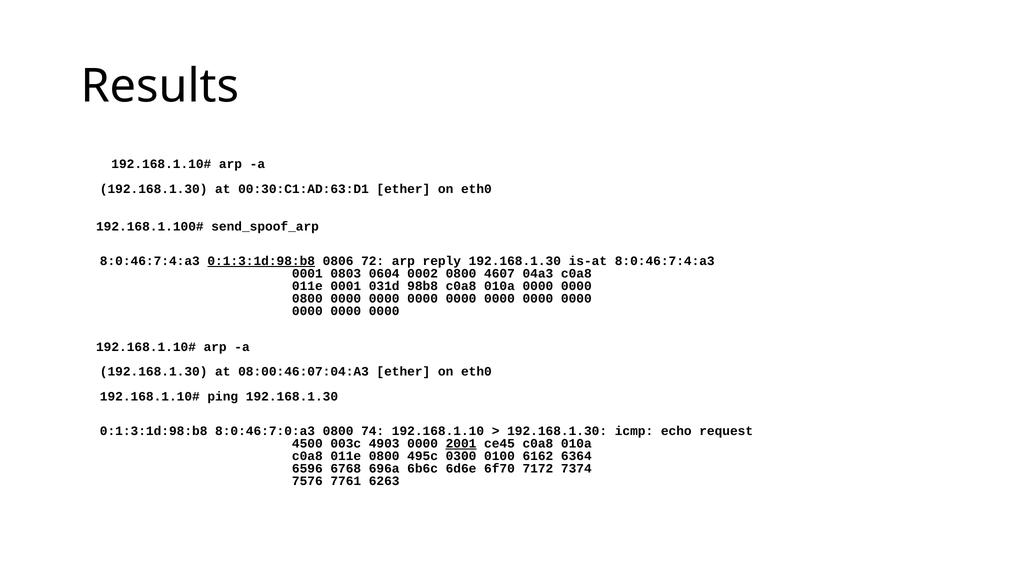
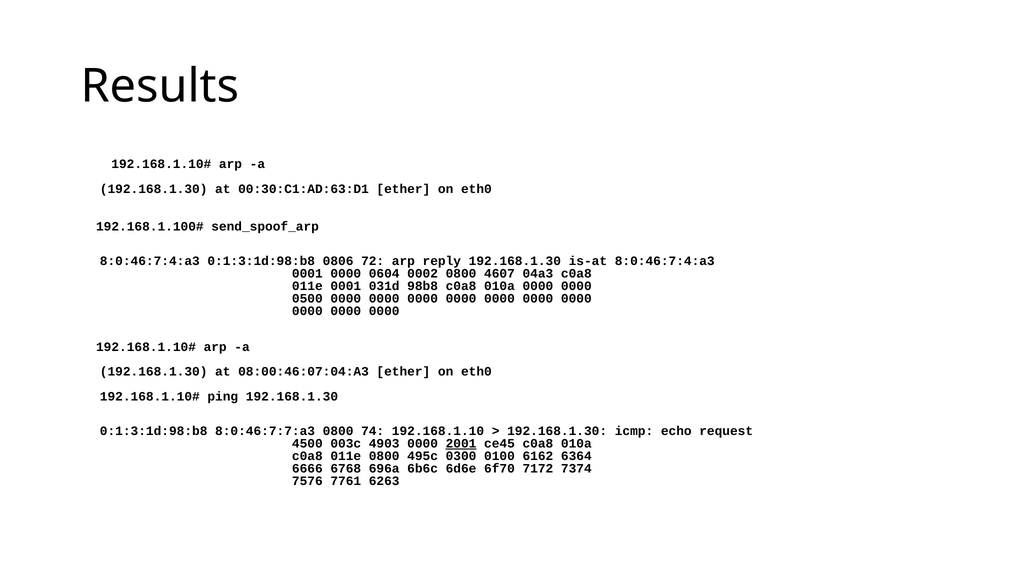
0:1:3:1d:98:b8 at (261, 261) underline: present -> none
0001 0803: 0803 -> 0000
0800 at (307, 298): 0800 -> 0500
8:0:46:7:0:a3: 8:0:46:7:0:a3 -> 8:0:46:7:7:a3
6596: 6596 -> 6666
